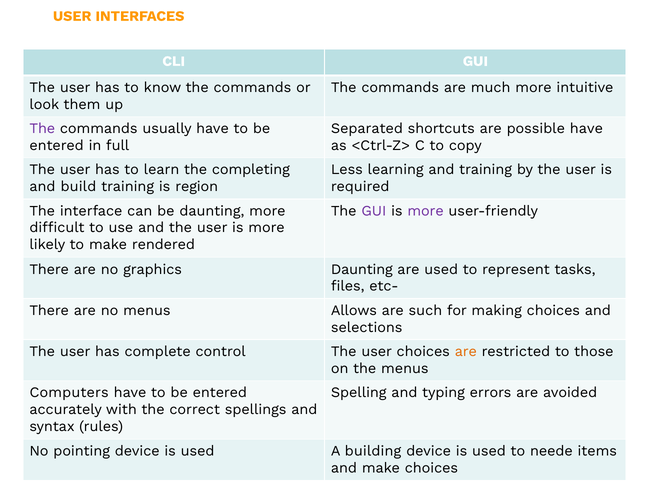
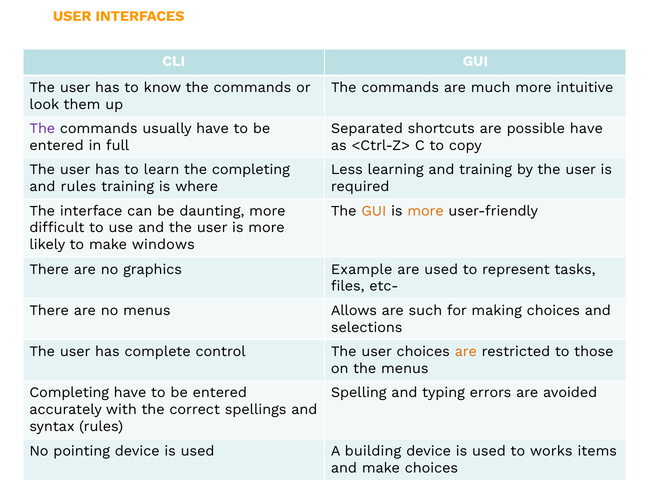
and build: build -> rules
region: region -> where
GUI at (374, 211) colour: purple -> orange
more at (426, 211) colour: purple -> orange
rendered: rendered -> windows
graphics Daunting: Daunting -> Example
Computers at (69, 392): Computers -> Completing
neede: neede -> works
